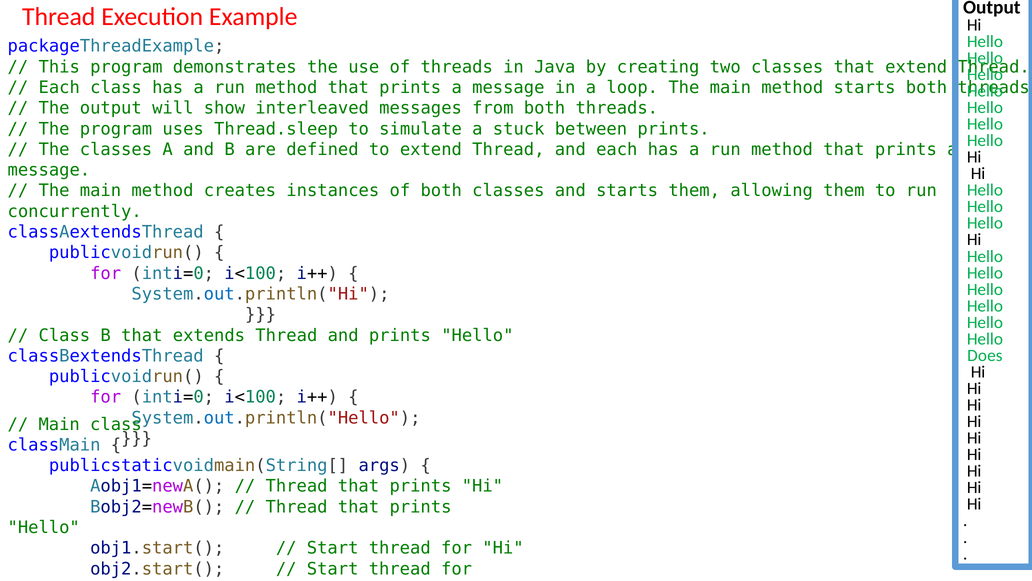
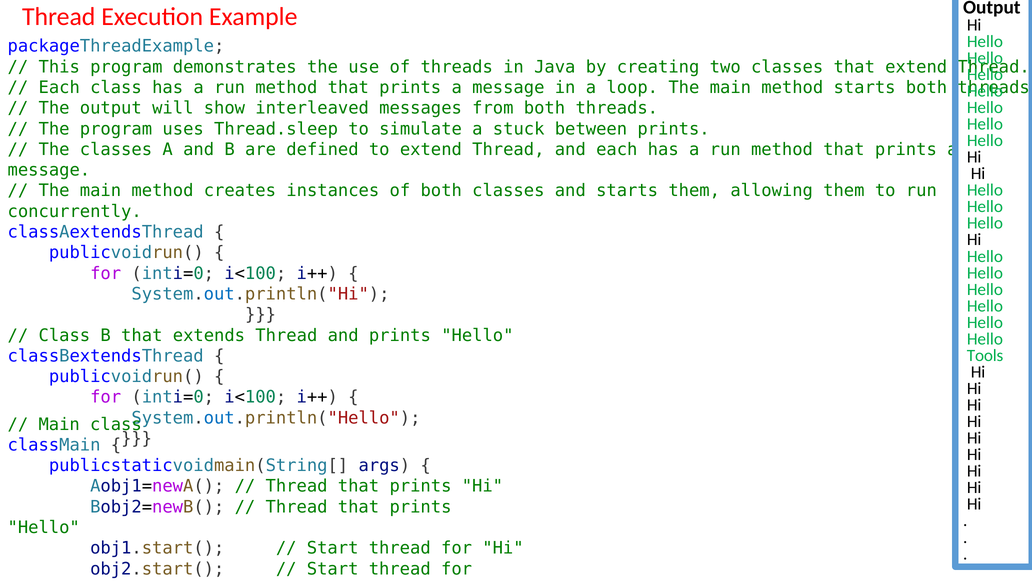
Does: Does -> Tools
